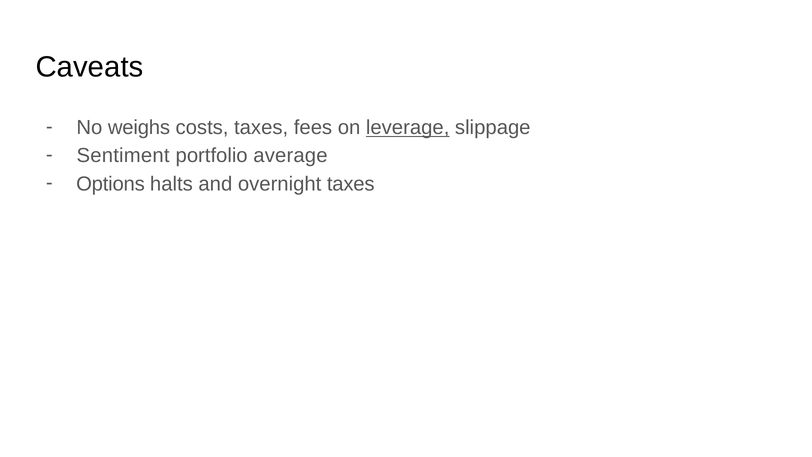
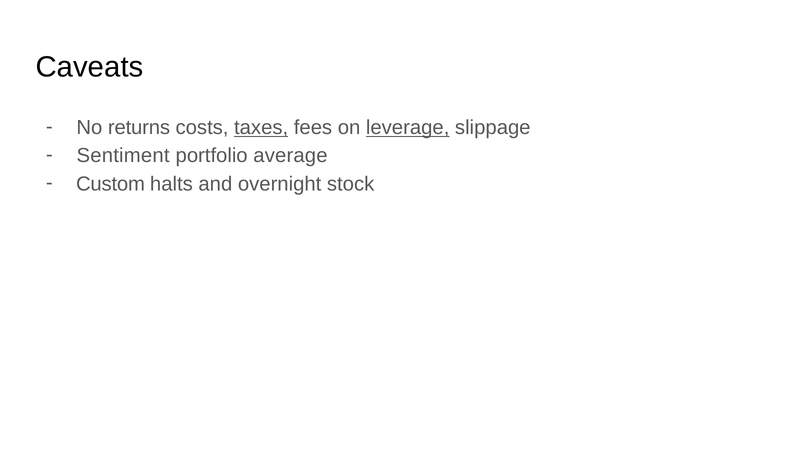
weighs: weighs -> returns
taxes at (261, 128) underline: none -> present
Options: Options -> Custom
overnight taxes: taxes -> stock
